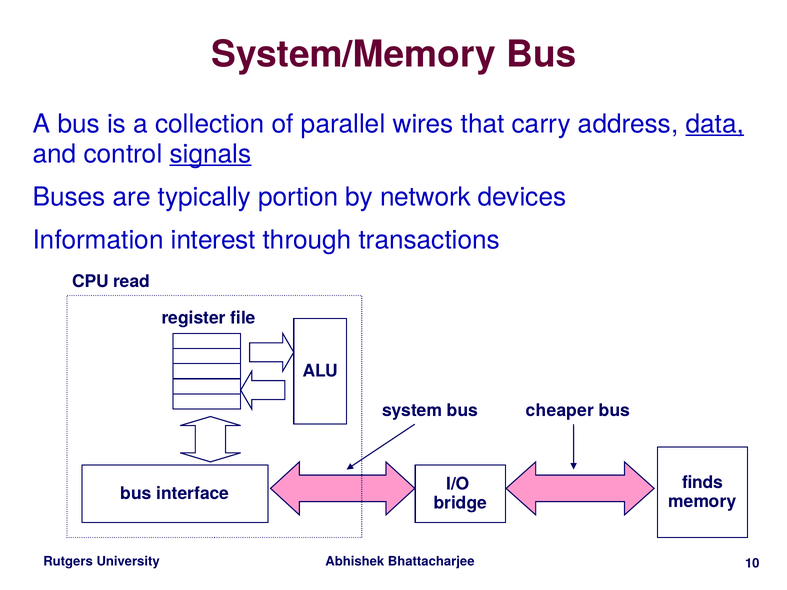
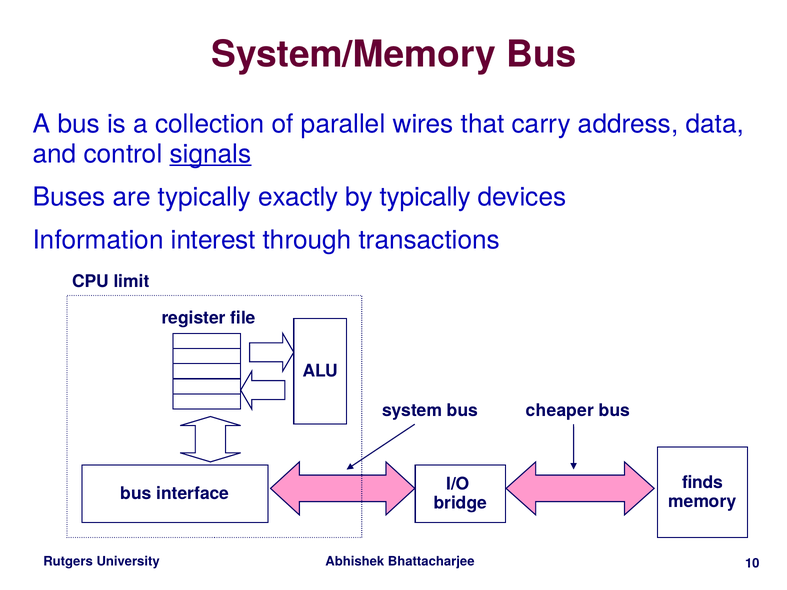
data underline: present -> none
portion: portion -> exactly
by network: network -> typically
read: read -> limit
